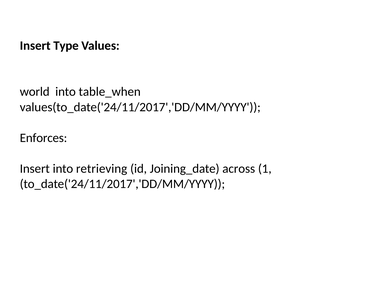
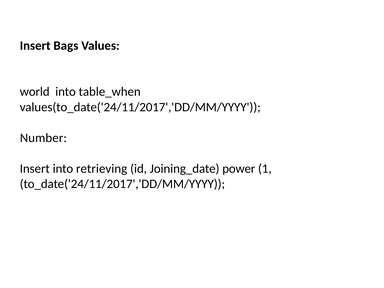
Type: Type -> Bags
Enforces: Enforces -> Number
across: across -> power
